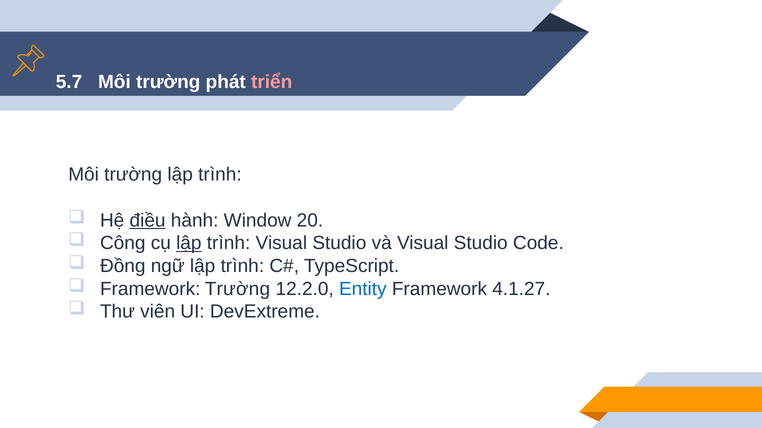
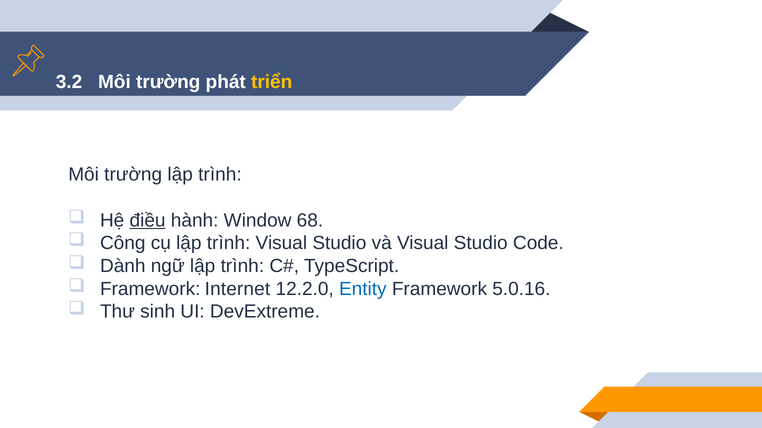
5.7: 5.7 -> 3.2
triển colour: pink -> yellow
20: 20 -> 68
lập at (189, 244) underline: present -> none
Đồng: Đồng -> Dành
Framework Trường: Trường -> Internet
4.1.27: 4.1.27 -> 5.0.16
viên: viên -> sinh
